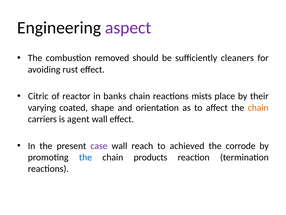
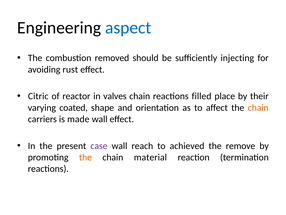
aspect colour: purple -> blue
cleaners: cleaners -> injecting
banks: banks -> valves
mists: mists -> filled
agent: agent -> made
corrode: corrode -> remove
the at (85, 157) colour: blue -> orange
products: products -> material
